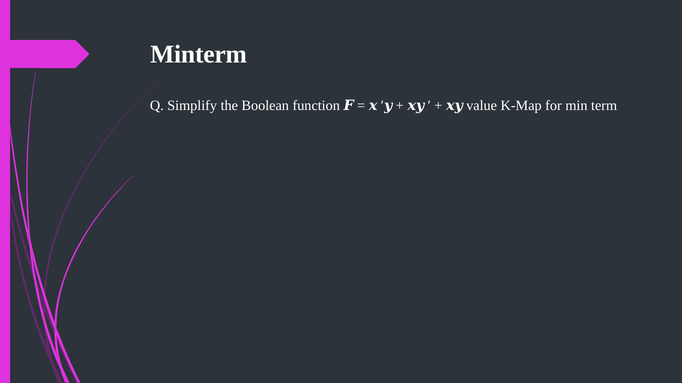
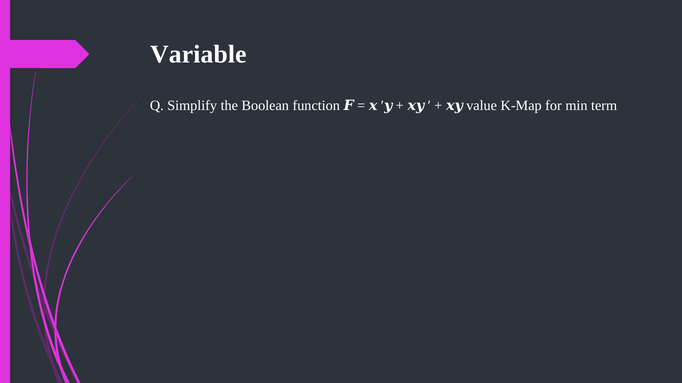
Minterm: Minterm -> Variable
